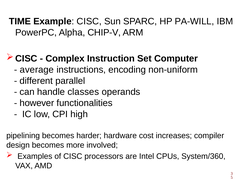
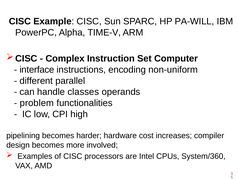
TIME at (20, 21): TIME -> CISC
CHIP-V: CHIP-V -> TIME-V
average: average -> interface
however: however -> problem
